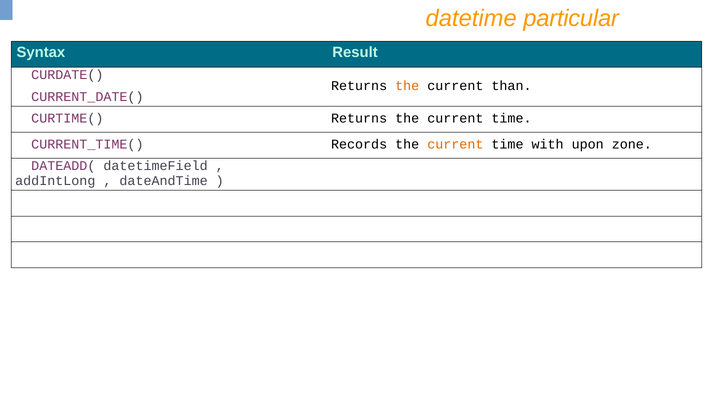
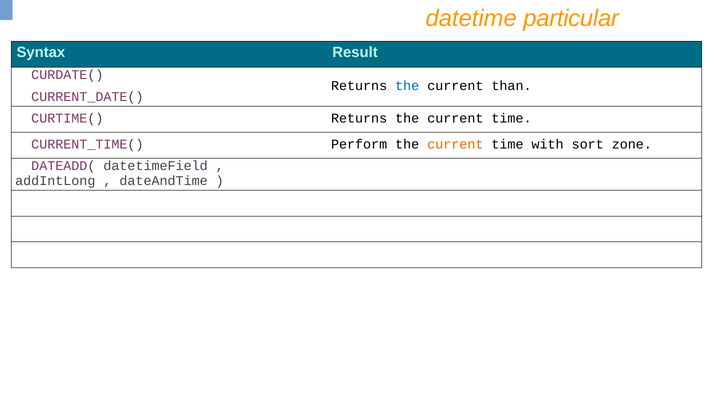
the at (407, 86) colour: orange -> blue
Records: Records -> Perform
upon: upon -> sort
